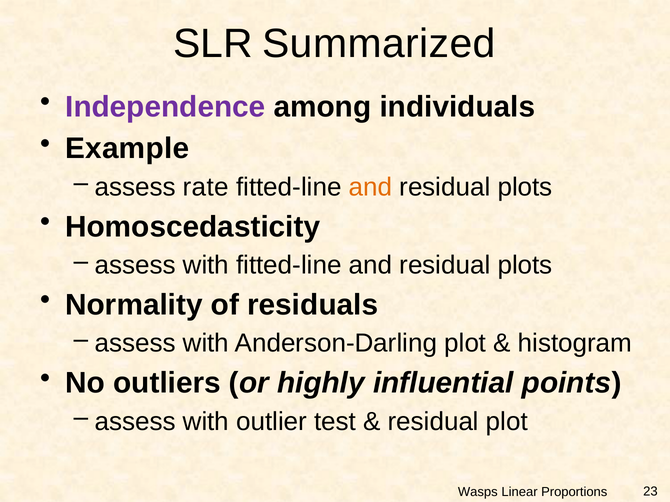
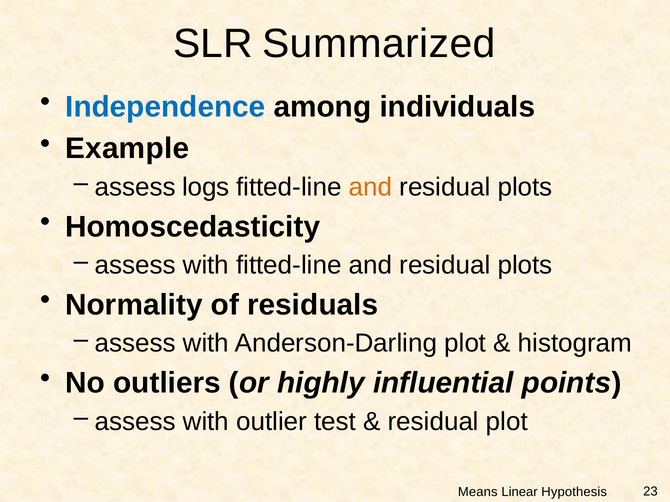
Independence colour: purple -> blue
rate: rate -> logs
Wasps: Wasps -> Means
Proportions: Proportions -> Hypothesis
